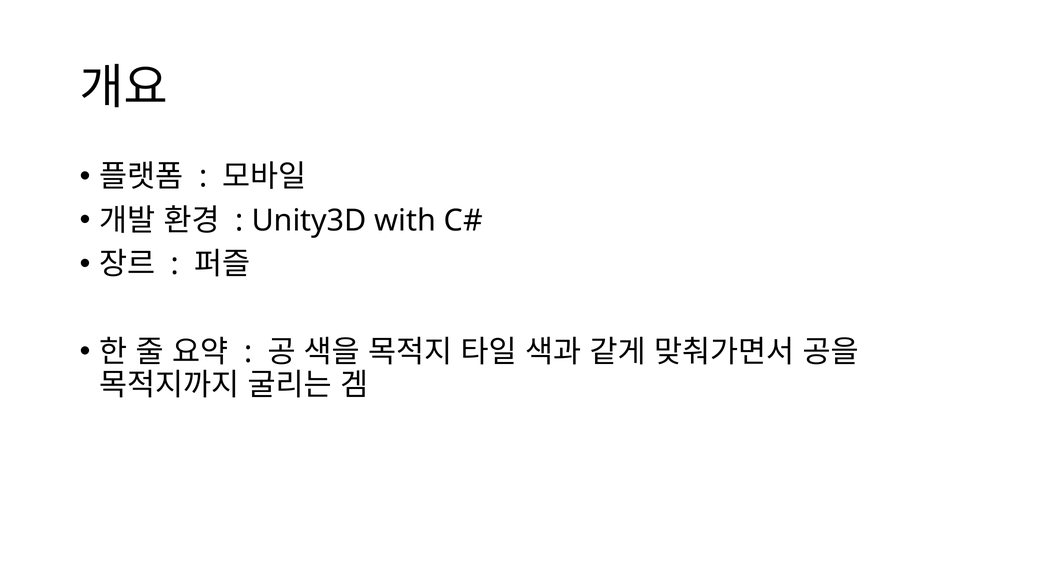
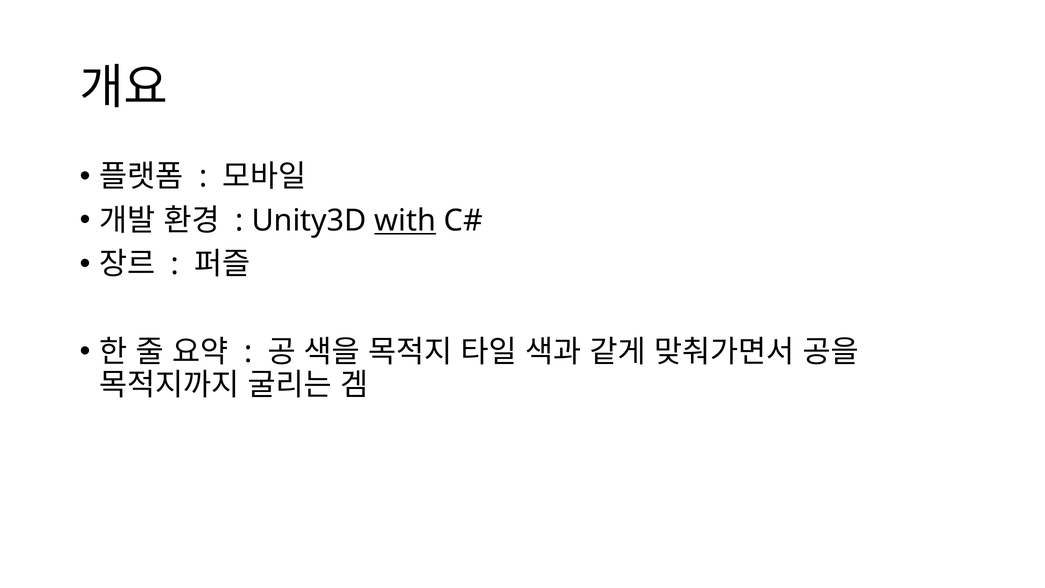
with underline: none -> present
